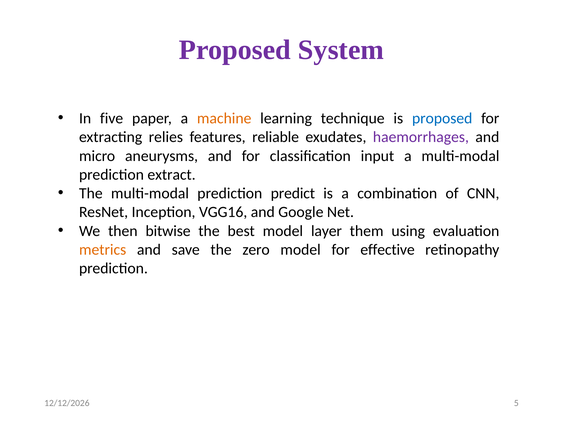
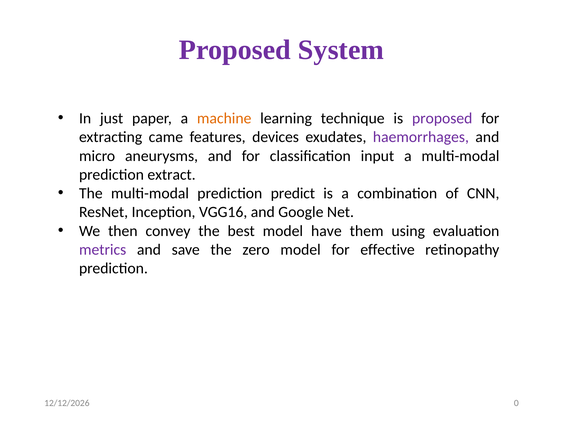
five: five -> just
proposed at (442, 118) colour: blue -> purple
relies: relies -> came
reliable: reliable -> devices
bitwise: bitwise -> convey
layer: layer -> have
metrics colour: orange -> purple
5: 5 -> 0
